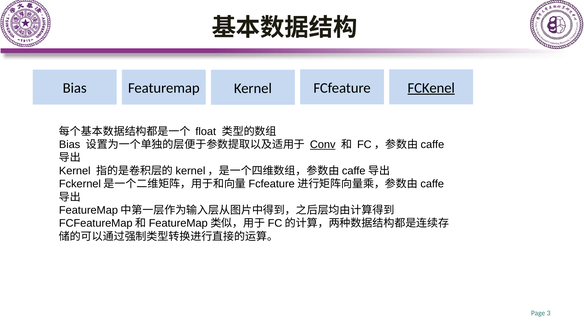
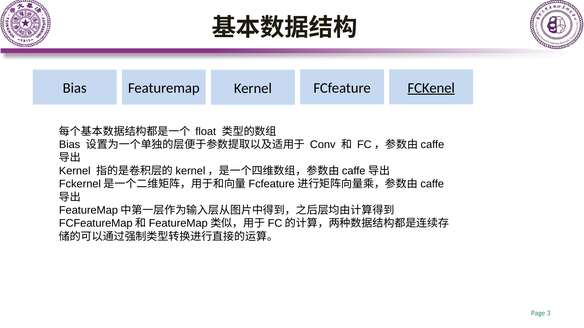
Conv underline: present -> none
